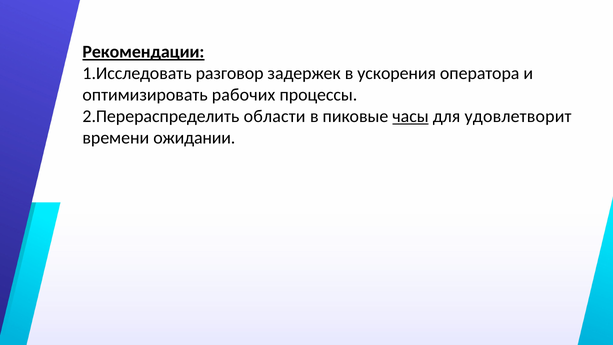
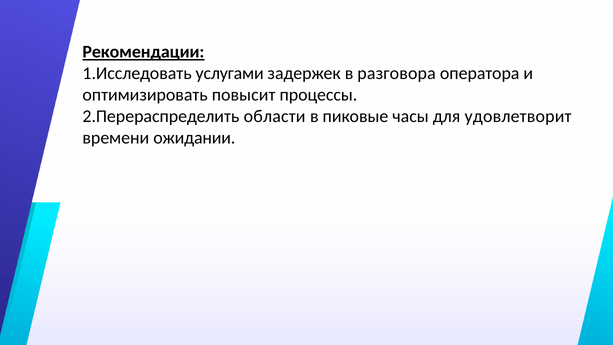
разговор: разговор -> услугами
ускорения: ускорения -> разговора
рабочих: рабочих -> повысит
часы underline: present -> none
